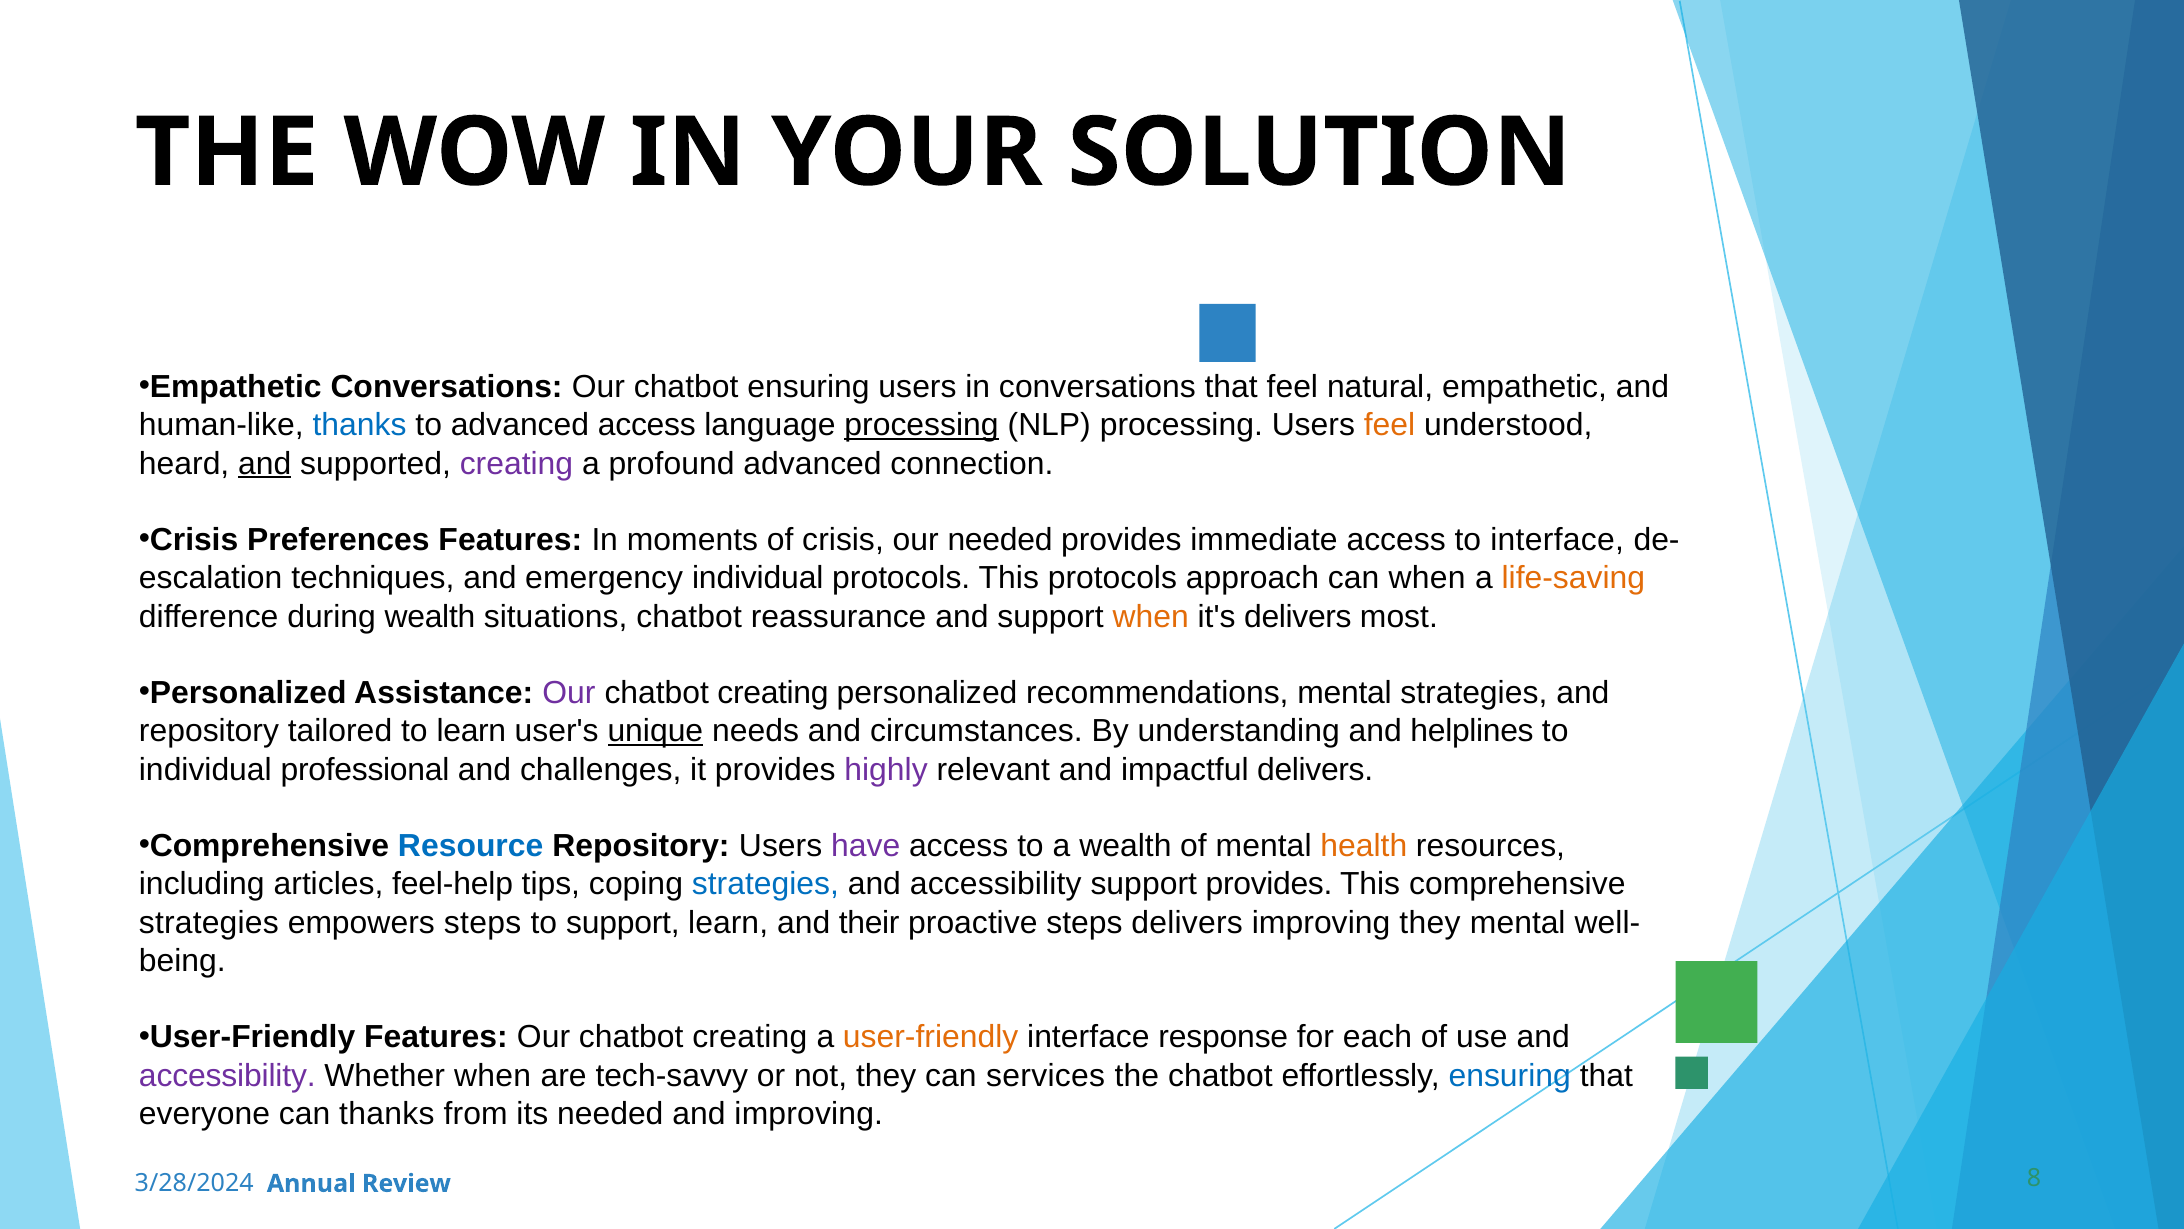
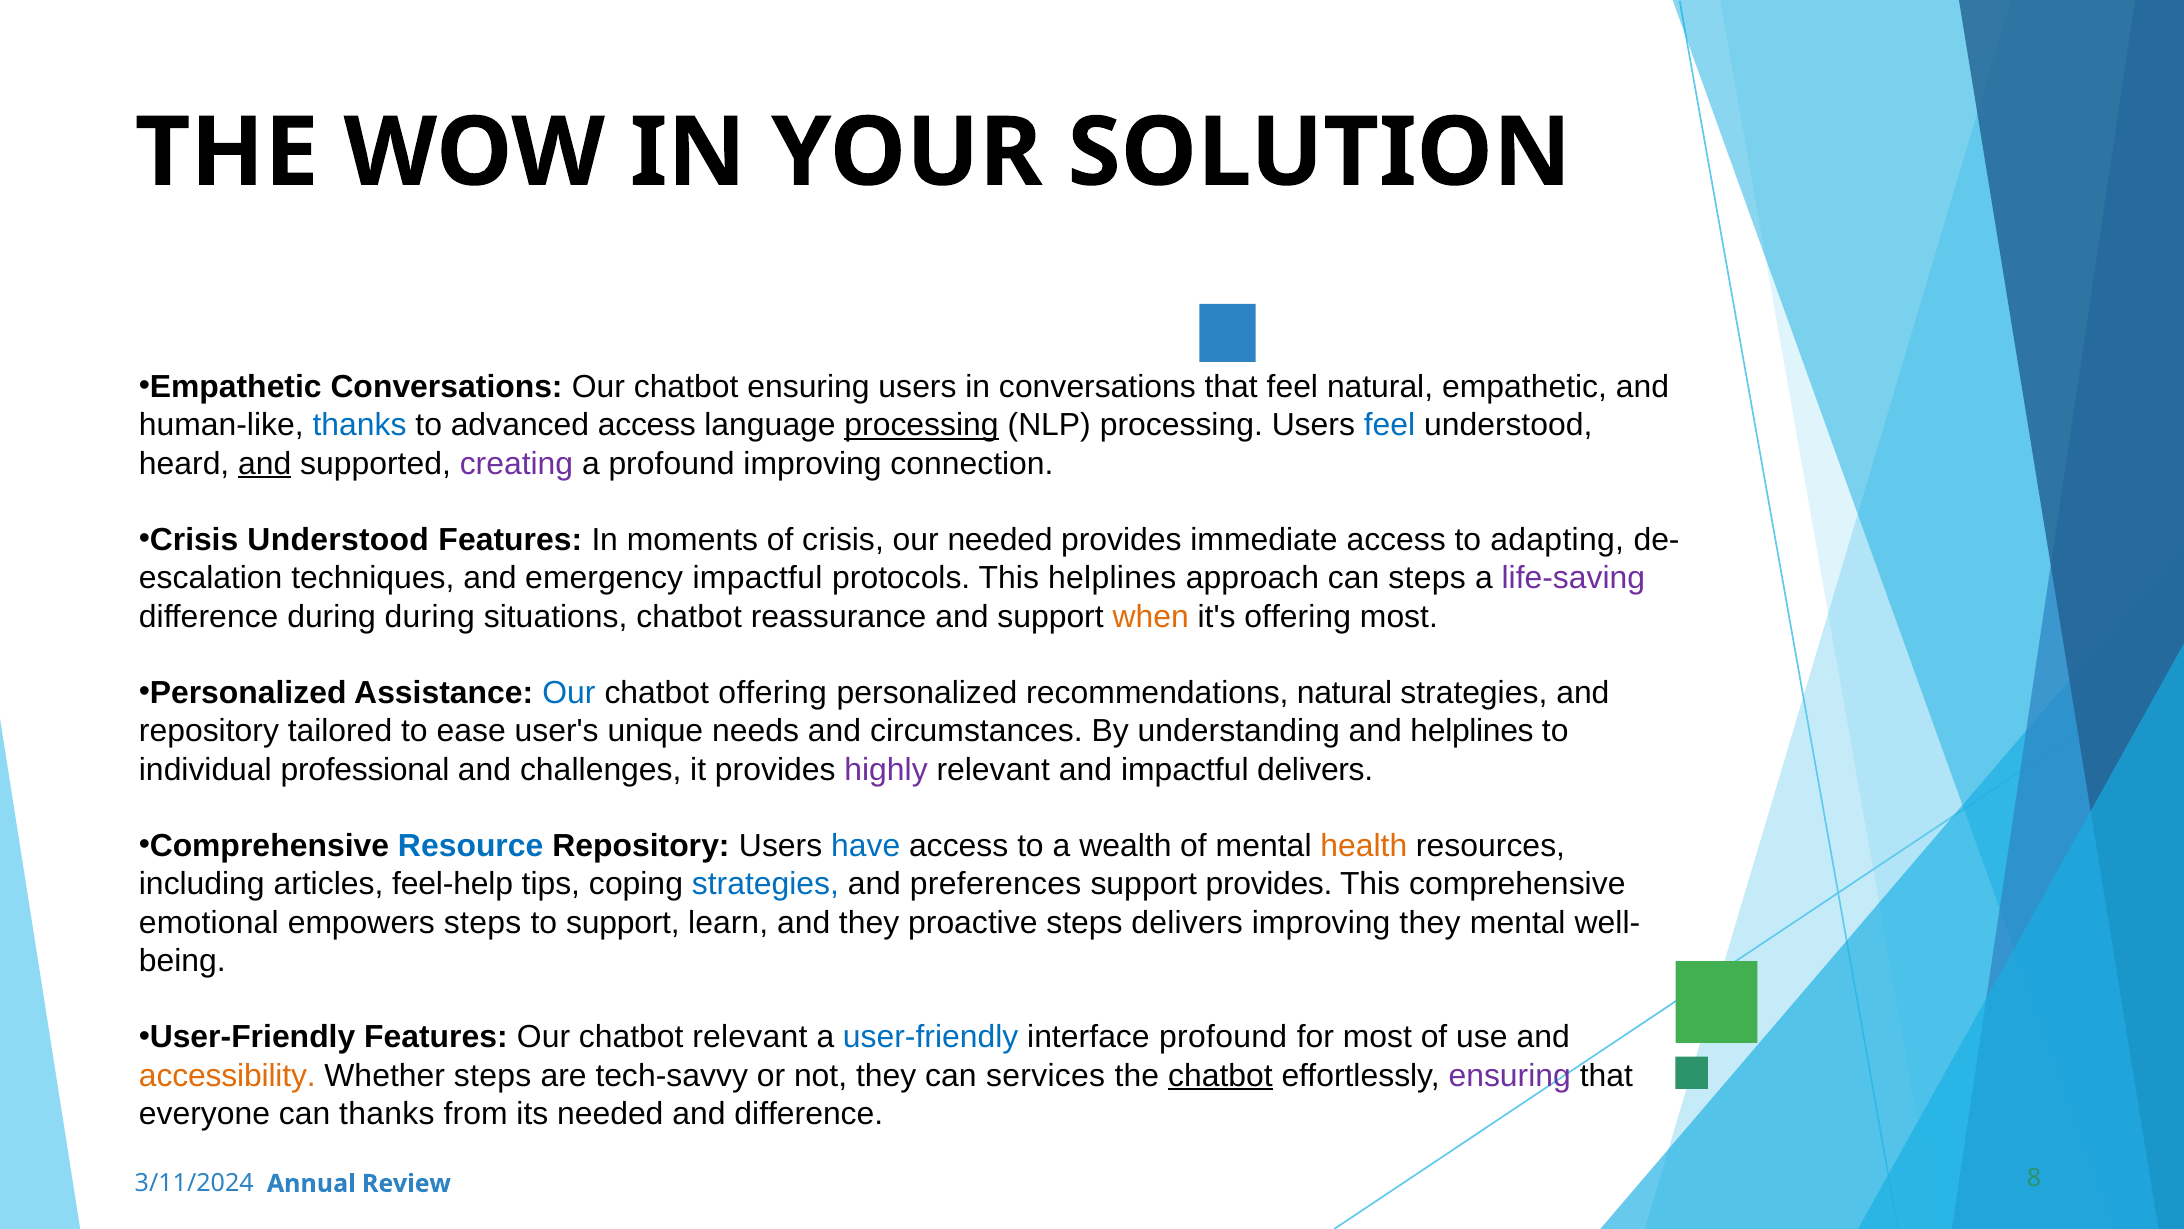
feel at (1390, 425) colour: orange -> blue
profound advanced: advanced -> improving
Crisis Preferences: Preferences -> Understood
to interface: interface -> adapting
emergency individual: individual -> impactful
This protocols: protocols -> helplines
can when: when -> steps
life-saving colour: orange -> purple
during wealth: wealth -> during
it's delivers: delivers -> offering
Our at (569, 693) colour: purple -> blue
creating at (773, 693): creating -> offering
recommendations mental: mental -> natural
to learn: learn -> ease
unique underline: present -> none
have colour: purple -> blue
accessibility at (996, 884): accessibility -> preferences
strategies at (209, 922): strategies -> emotional
and their: their -> they
creating at (750, 1037): creating -> relevant
user-friendly at (931, 1037) colour: orange -> blue
interface response: response -> profound
for each: each -> most
accessibility at (227, 1075) colour: purple -> orange
Whether when: when -> steps
chatbot at (1220, 1075) underline: none -> present
ensuring at (1510, 1075) colour: blue -> purple
and improving: improving -> difference
3/28/2024: 3/28/2024 -> 3/11/2024
